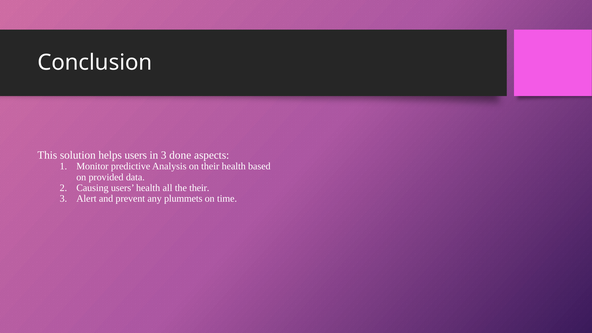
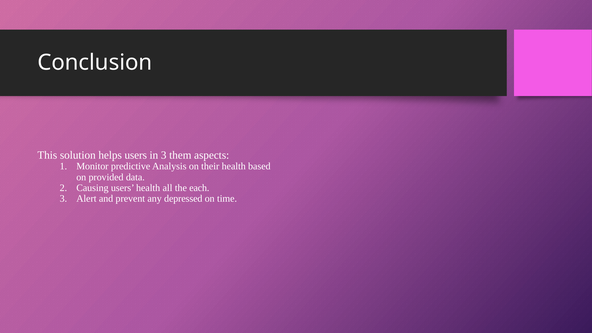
done: done -> them
the their: their -> each
plummets: plummets -> depressed
